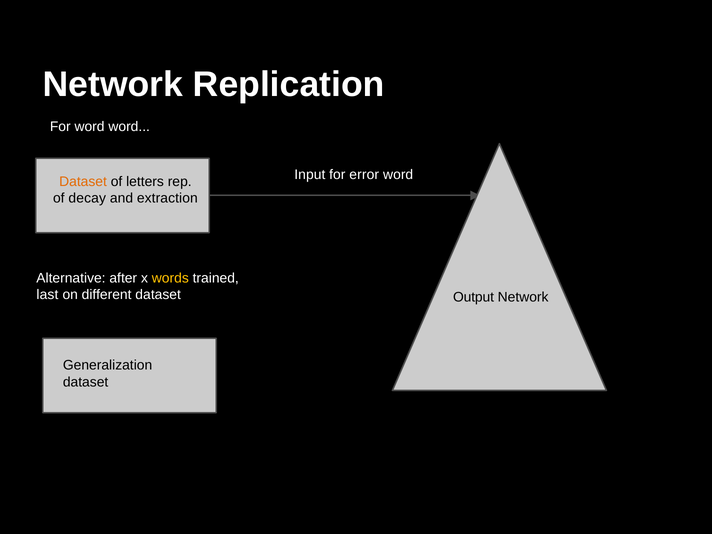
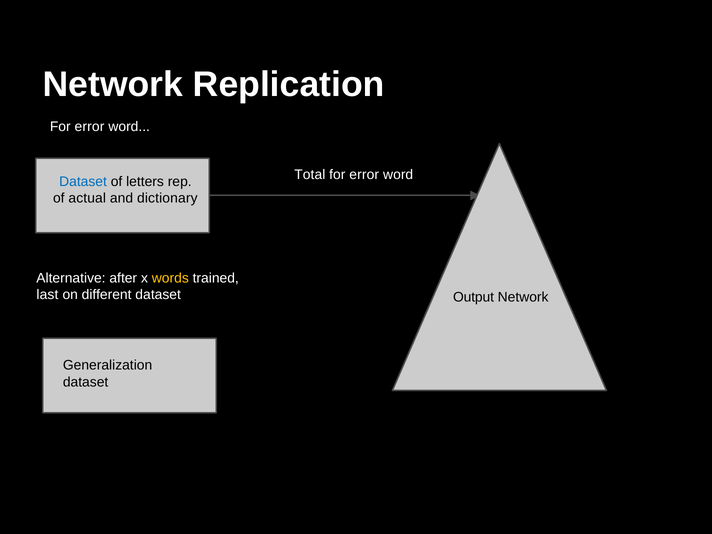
word at (90, 127): word -> error
Input: Input -> Total
Dataset at (83, 182) colour: orange -> blue
decay: decay -> actual
extraction: extraction -> dictionary
